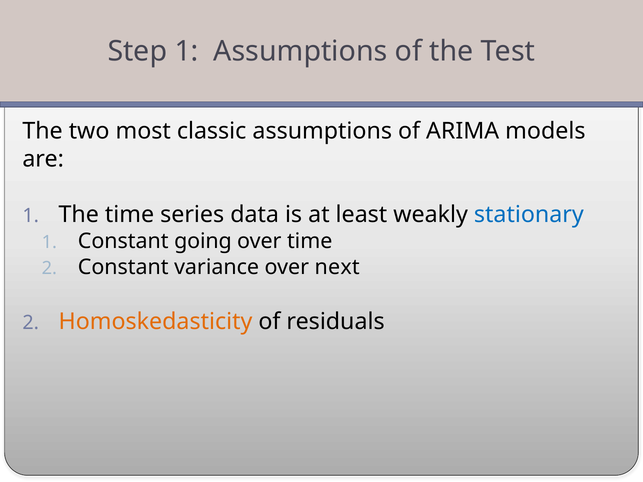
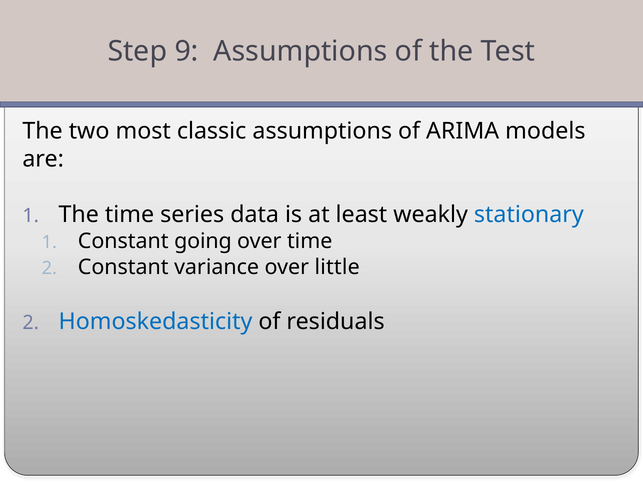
Step 1: 1 -> 9
next: next -> little
Homoskedasticity colour: orange -> blue
